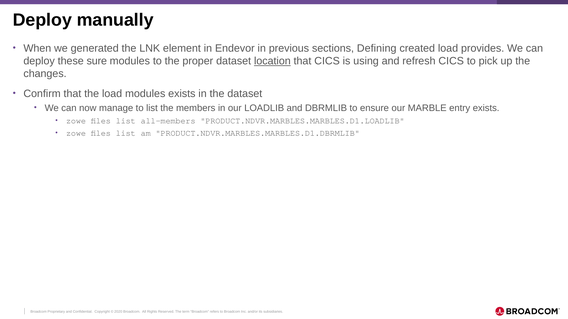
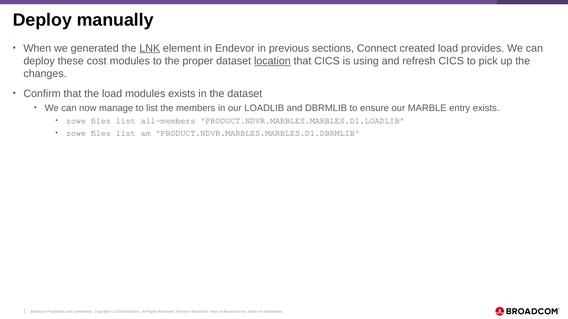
LNK underline: none -> present
Defining: Defining -> Connect
sure: sure -> cost
